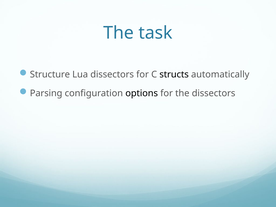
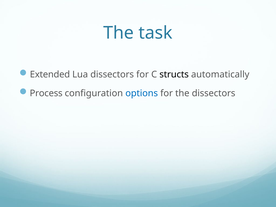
Structure: Structure -> Extended
Parsing: Parsing -> Process
options colour: black -> blue
